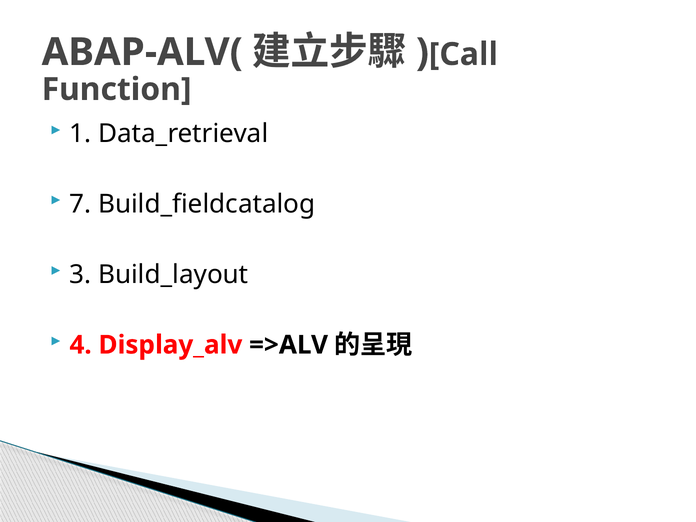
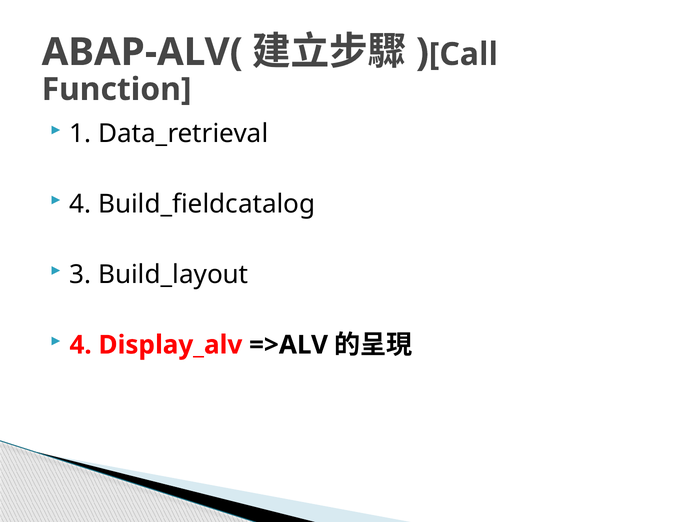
7 at (80, 204): 7 -> 4
